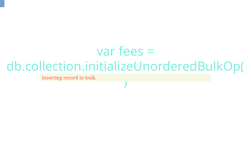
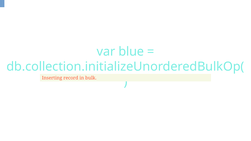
fees: fees -> blue
